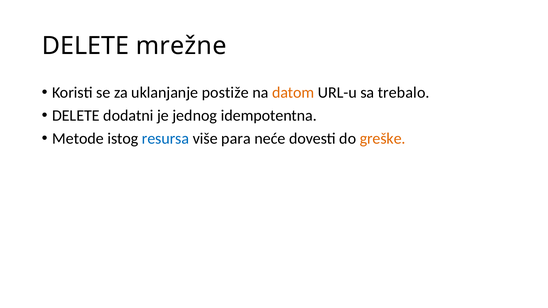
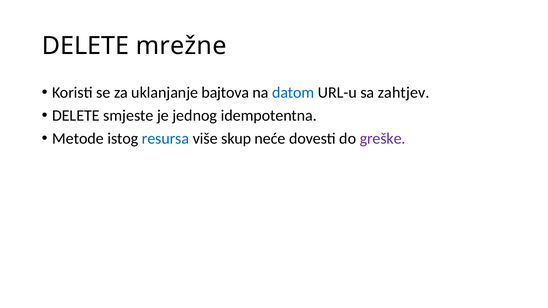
postiže: postiže -> bajtova
datom colour: orange -> blue
trebalo: trebalo -> zahtjev
dodatni: dodatni -> smjeste
para: para -> skup
greške colour: orange -> purple
